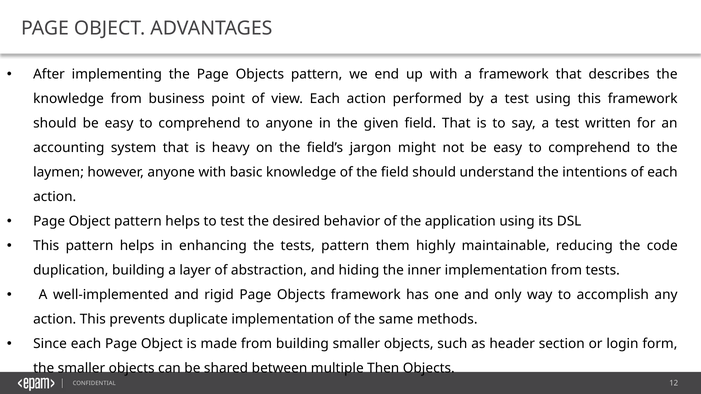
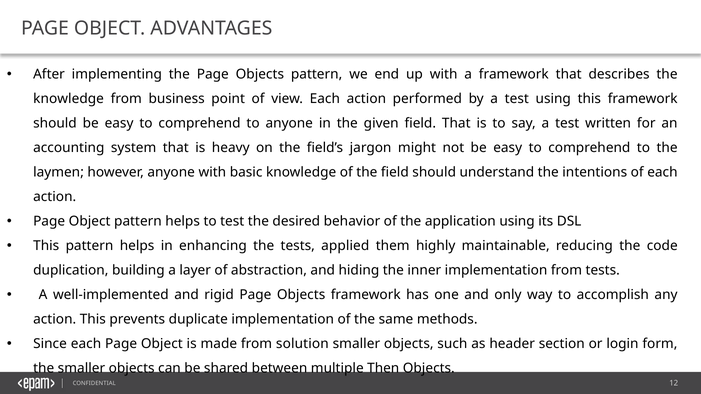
tests pattern: pattern -> applied
from building: building -> solution
